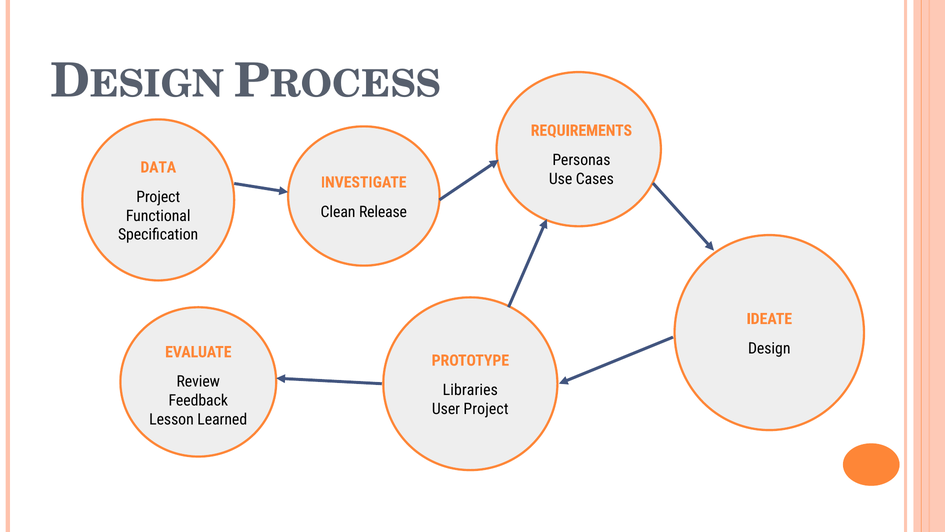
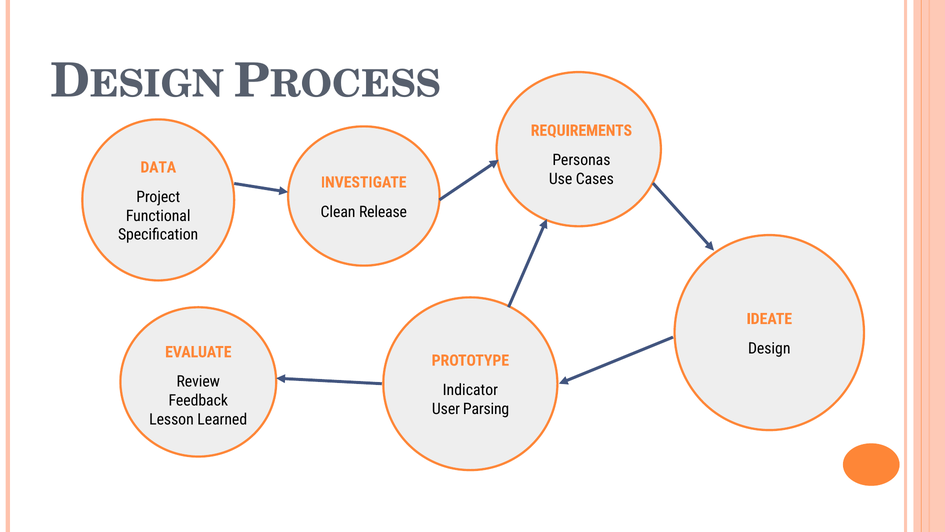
Libraries: Libraries -> Indicator
User Project: Project -> Parsing
